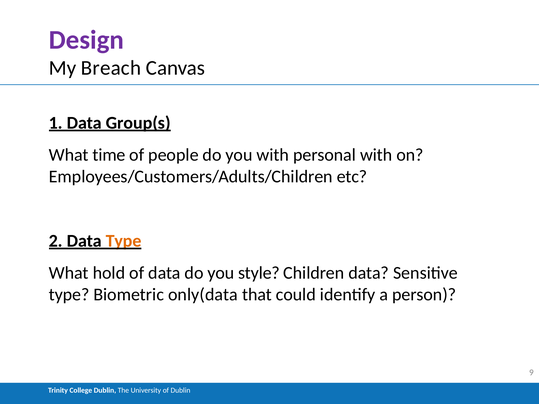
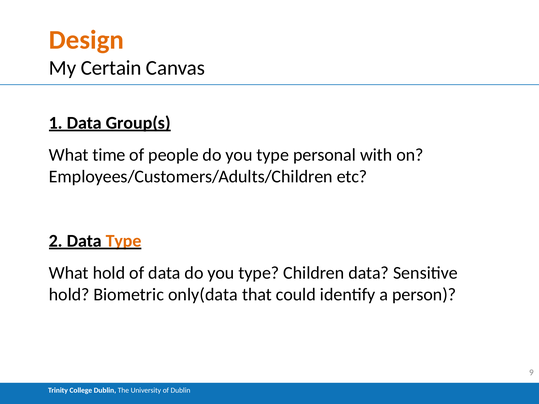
Design colour: purple -> orange
Breach: Breach -> Certain
people do you with: with -> type
data do you style: style -> type
type at (69, 295): type -> hold
